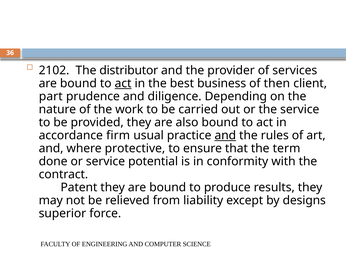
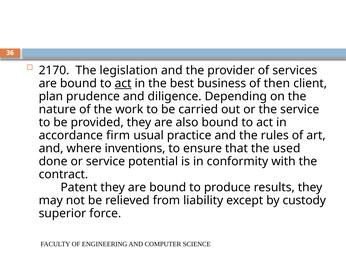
2102: 2102 -> 2170
distributor: distributor -> legislation
part: part -> plan
and at (225, 135) underline: present -> none
protective: protective -> inventions
term: term -> used
designs: designs -> custody
